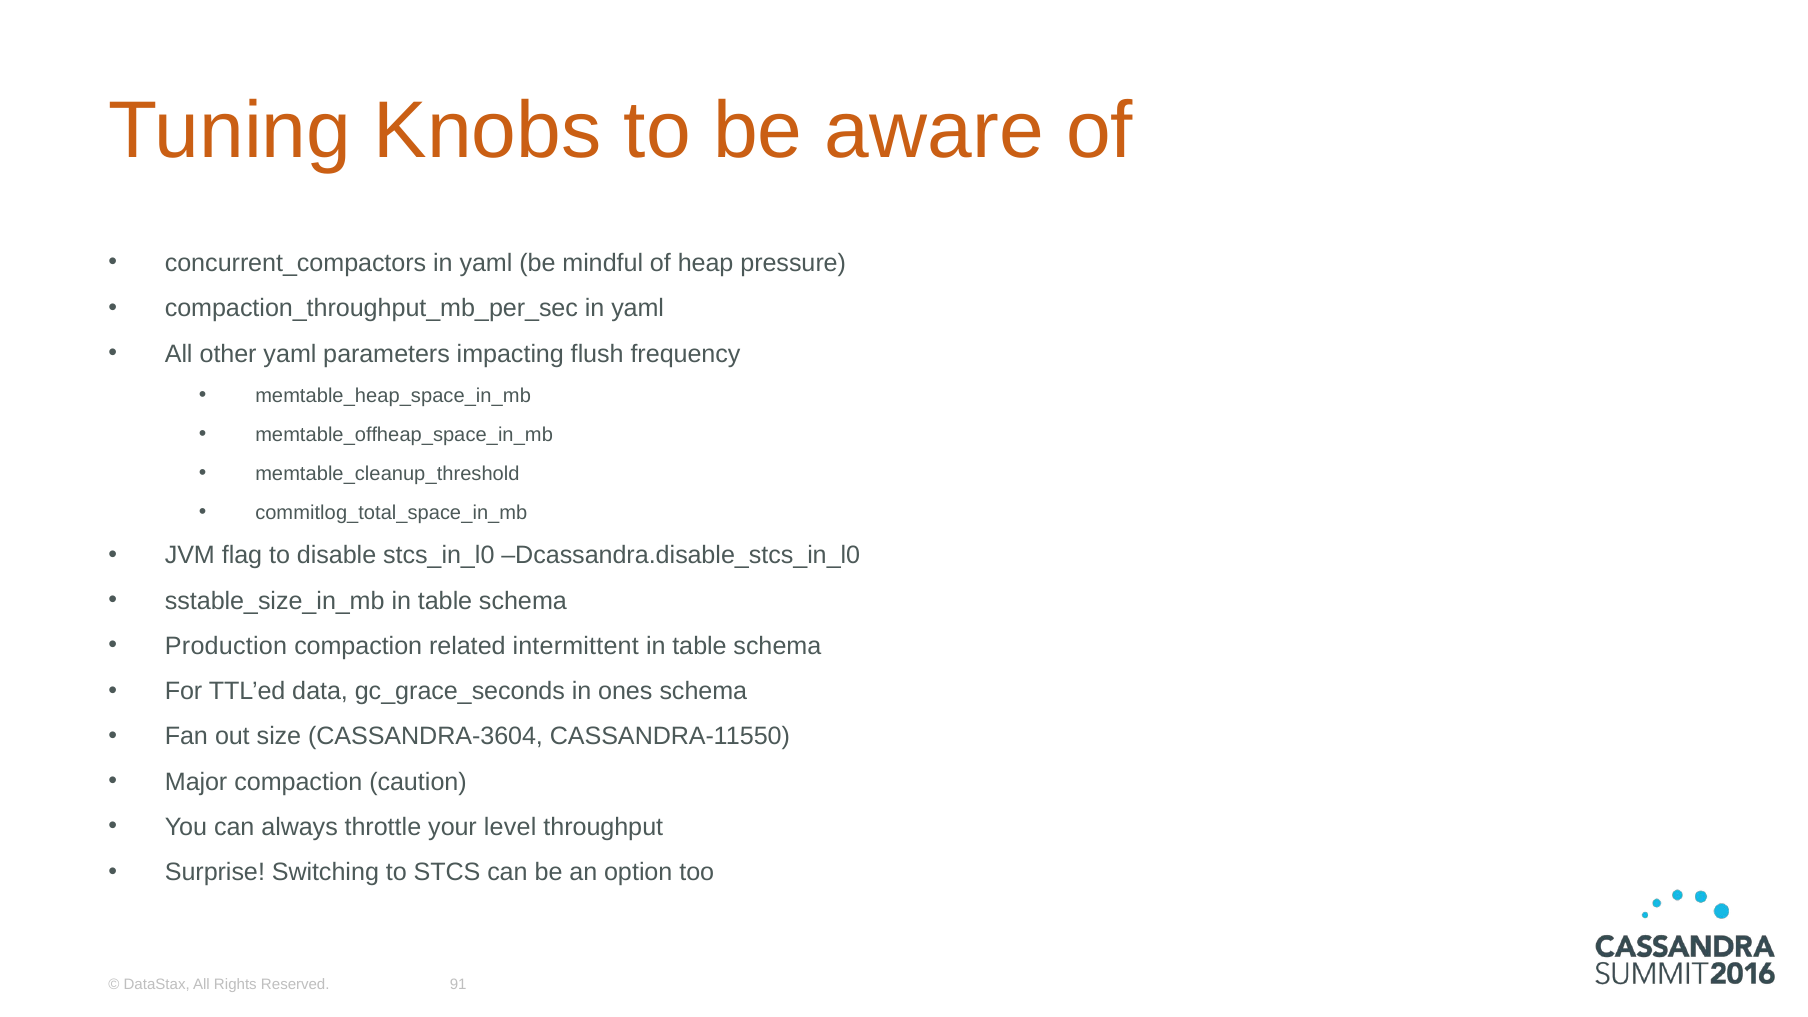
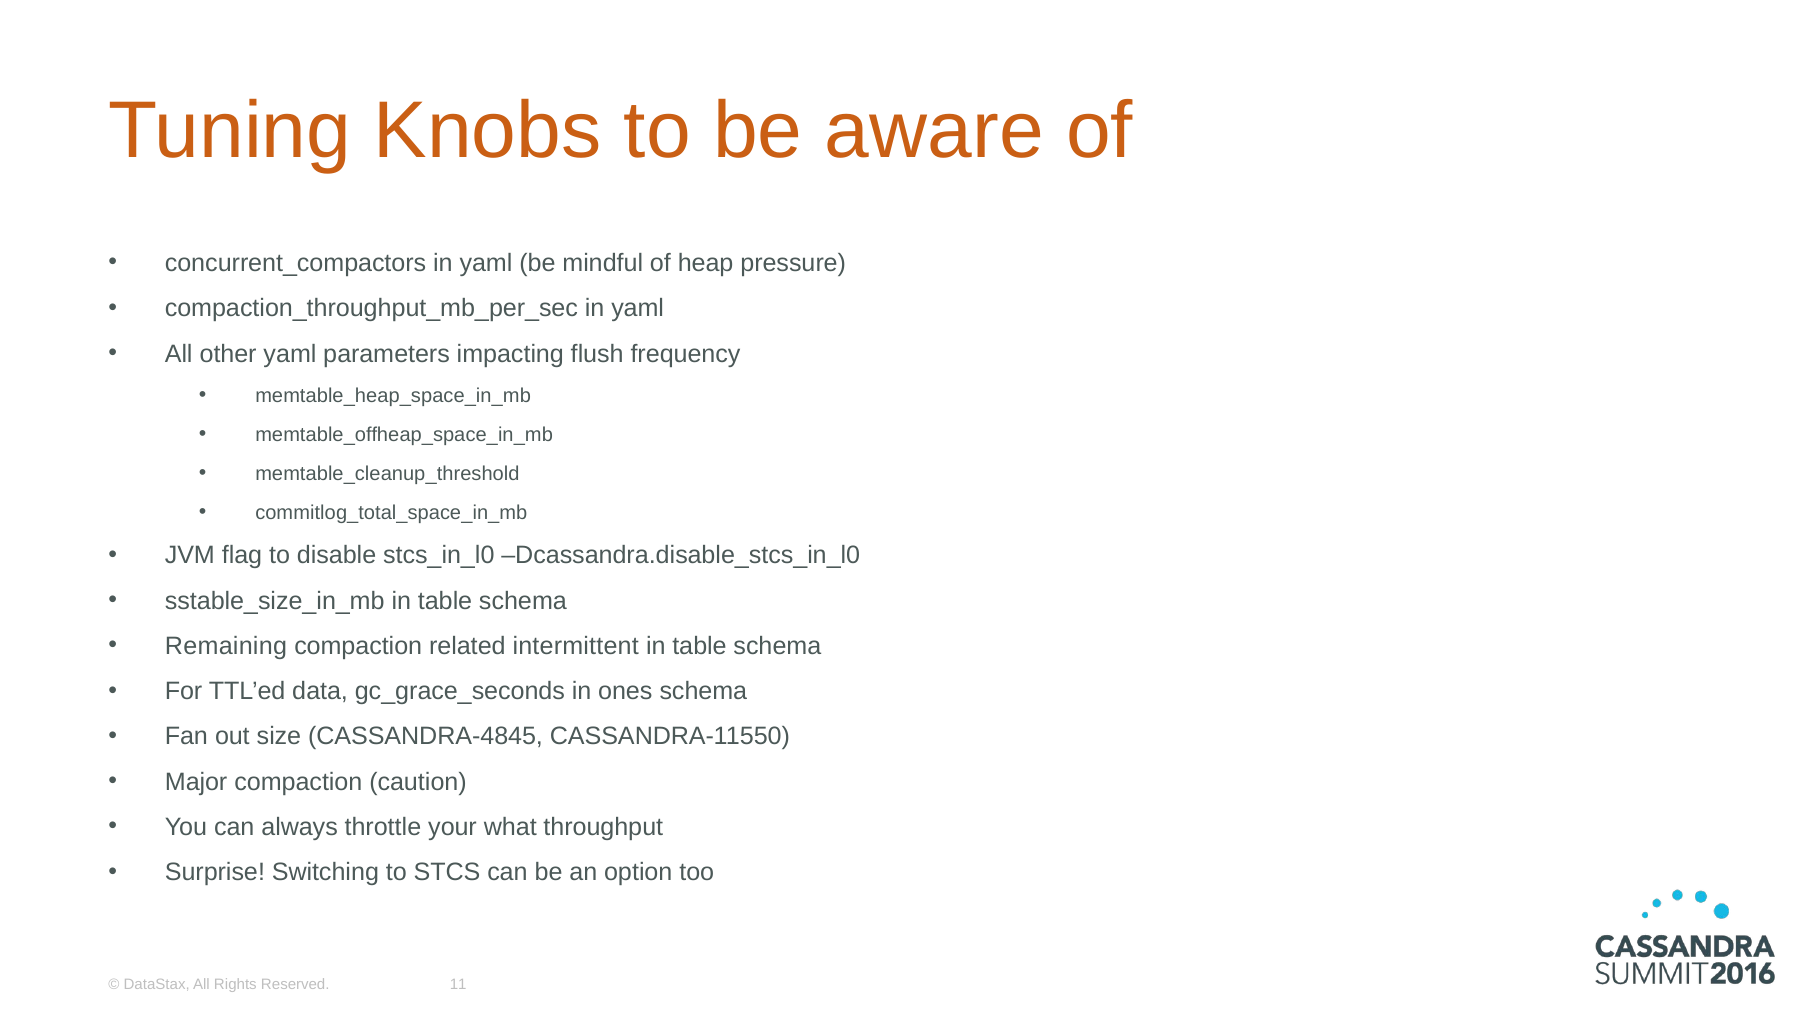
Production: Production -> Remaining
CASSANDRA-3604: CASSANDRA-3604 -> CASSANDRA-4845
level: level -> what
91: 91 -> 11
